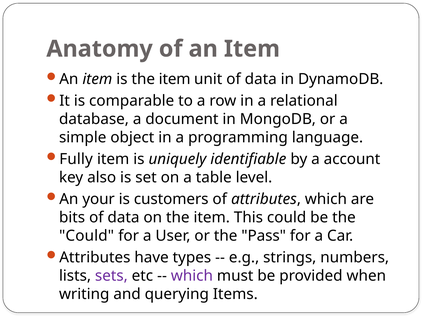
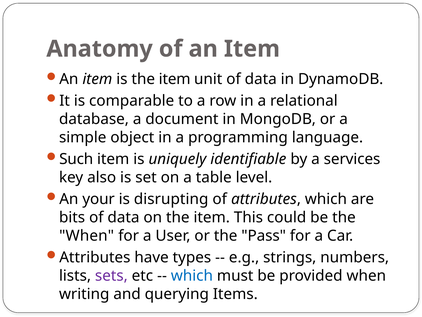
Fully: Fully -> Such
account: account -> services
customers: customers -> disrupting
Could at (87, 236): Could -> When
which at (192, 275) colour: purple -> blue
